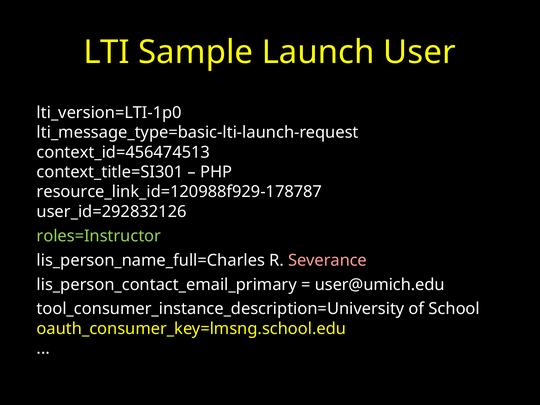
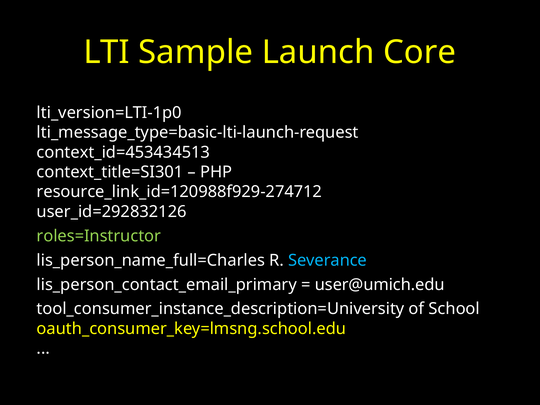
User: User -> Core
context_id=456474513: context_id=456474513 -> context_id=453434513
resource_link_id=120988f929-178787: resource_link_id=120988f929-178787 -> resource_link_id=120988f929-274712
Severance colour: pink -> light blue
